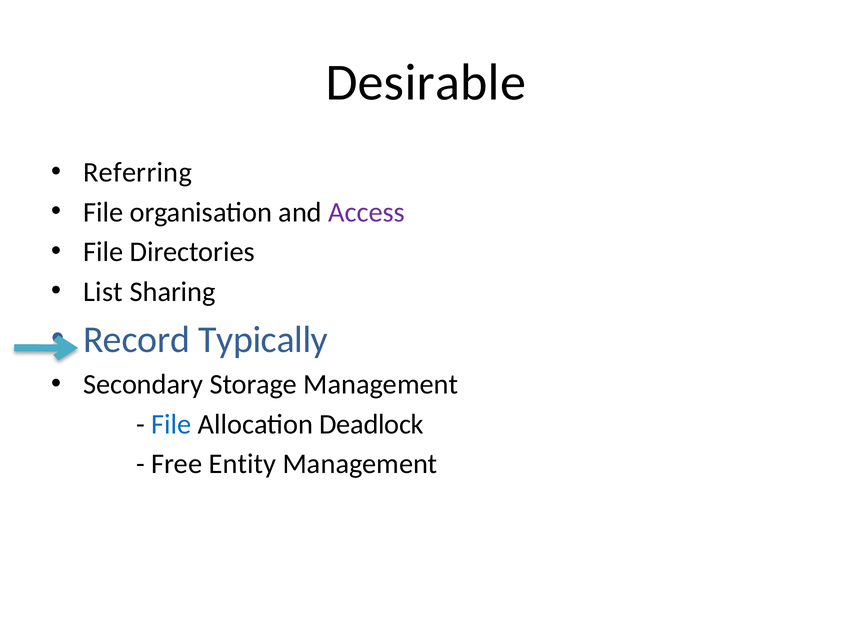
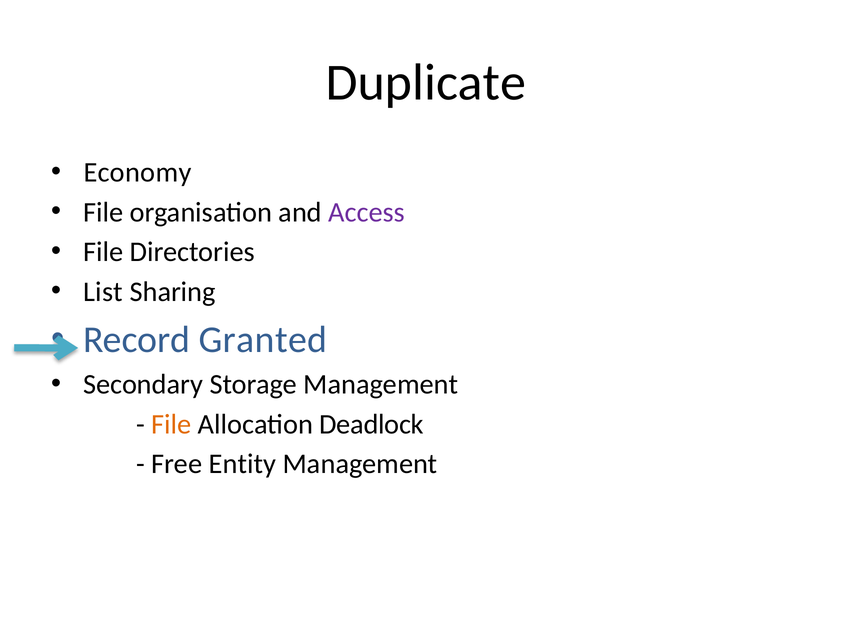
Desirable: Desirable -> Duplicate
Referring: Referring -> Economy
Typically: Typically -> Granted
File at (171, 424) colour: blue -> orange
